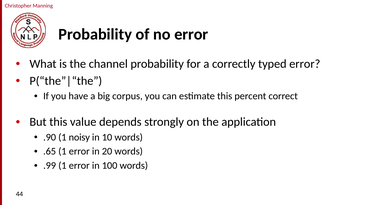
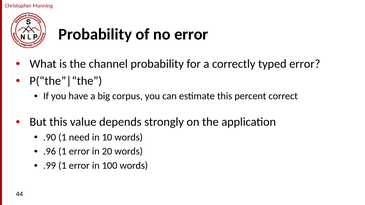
noisy: noisy -> need
.65: .65 -> .96
